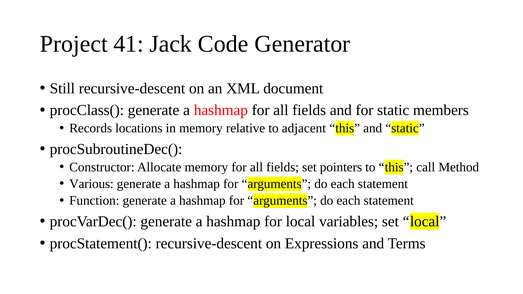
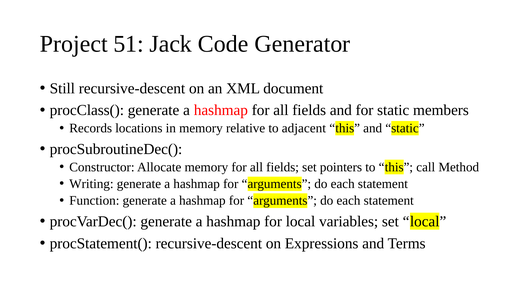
41: 41 -> 51
Various: Various -> Writing
